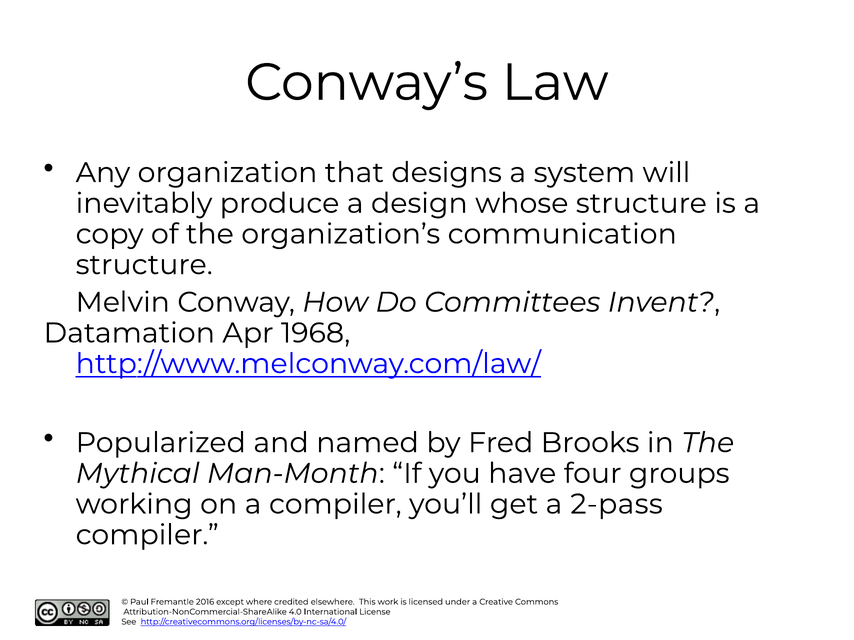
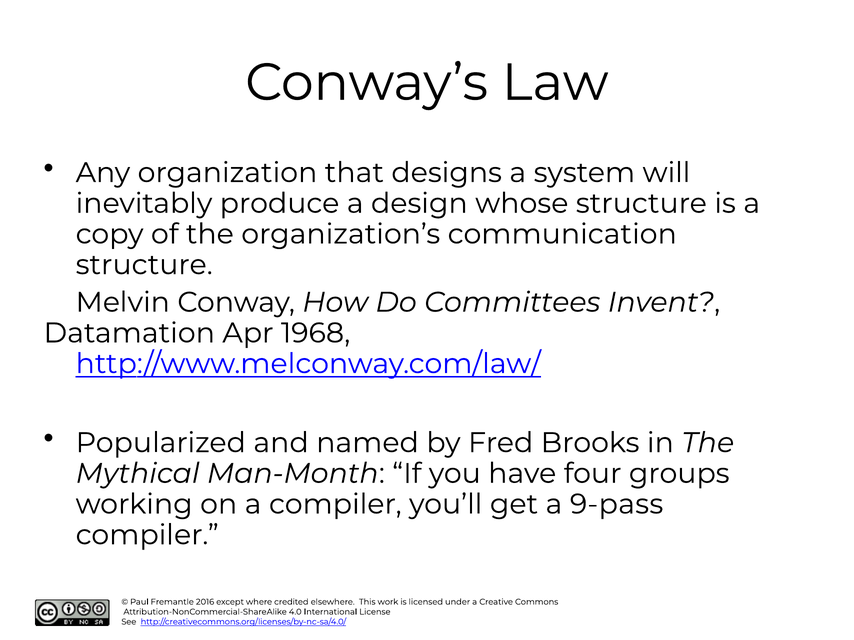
2-pass: 2-pass -> 9-pass
